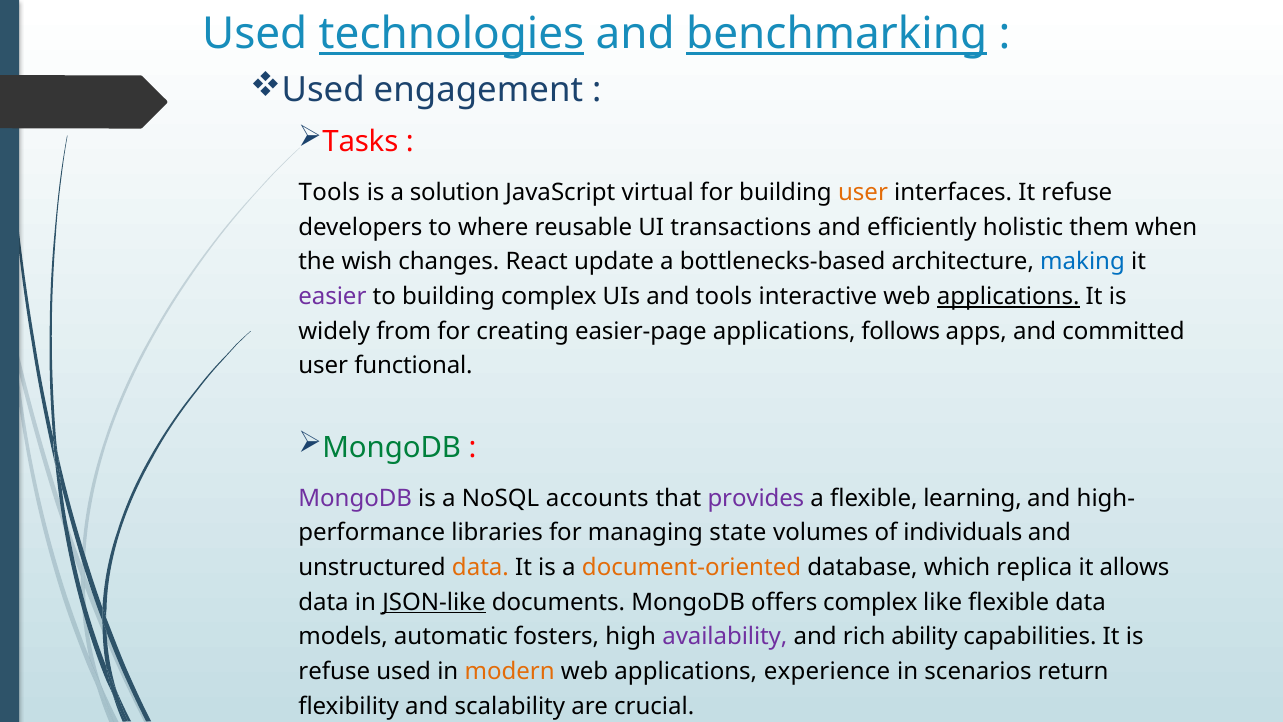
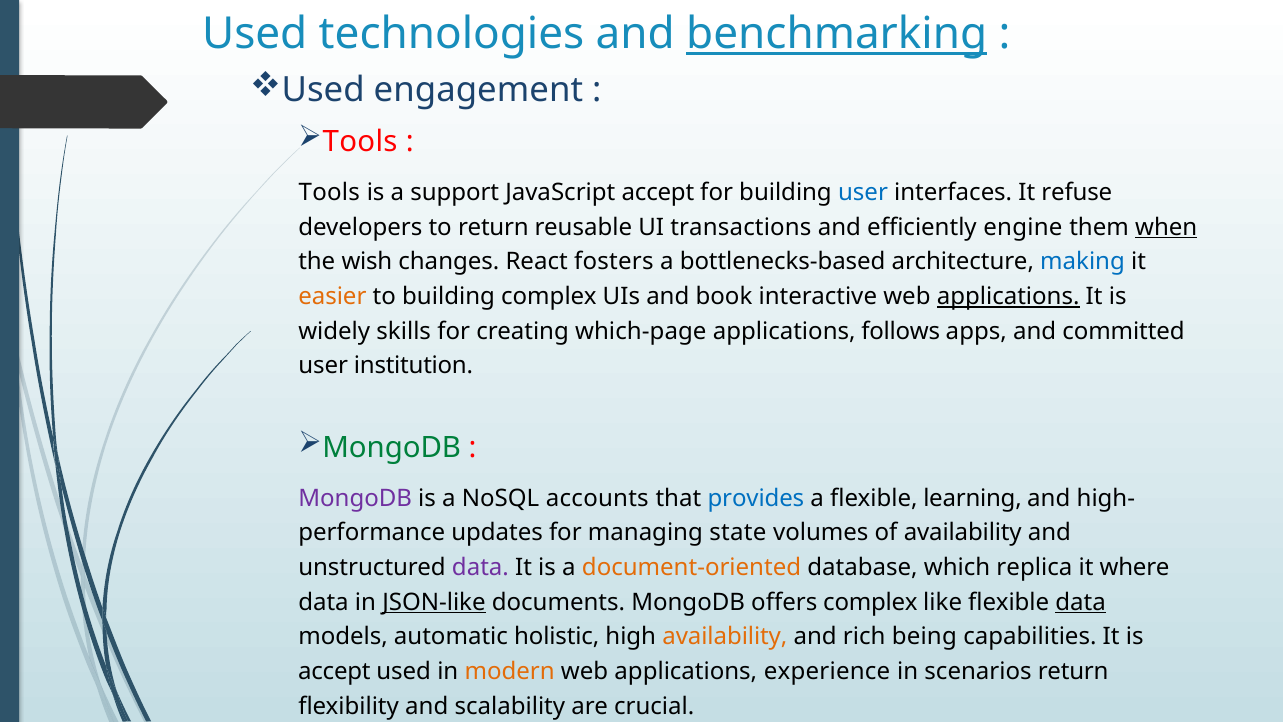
technologies underline: present -> none
Tasks at (360, 142): Tasks -> Tools
solution: solution -> support
JavaScript virtual: virtual -> accept
user at (863, 193) colour: orange -> blue
to where: where -> return
holistic: holistic -> engine
when underline: none -> present
update: update -> fosters
easier colour: purple -> orange
and tools: tools -> book
from: from -> skills
easier-page: easier-page -> which-page
functional: functional -> institution
provides colour: purple -> blue
libraries: libraries -> updates
of individuals: individuals -> availability
data at (480, 567) colour: orange -> purple
allows: allows -> where
data at (1081, 602) underline: none -> present
fosters: fosters -> holistic
availability at (725, 637) colour: purple -> orange
ability: ability -> being
refuse at (334, 671): refuse -> accept
